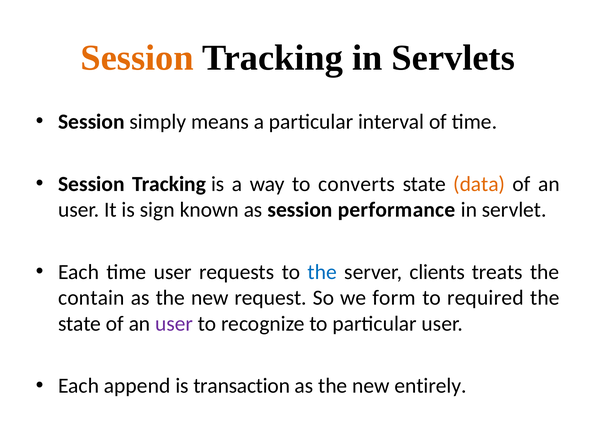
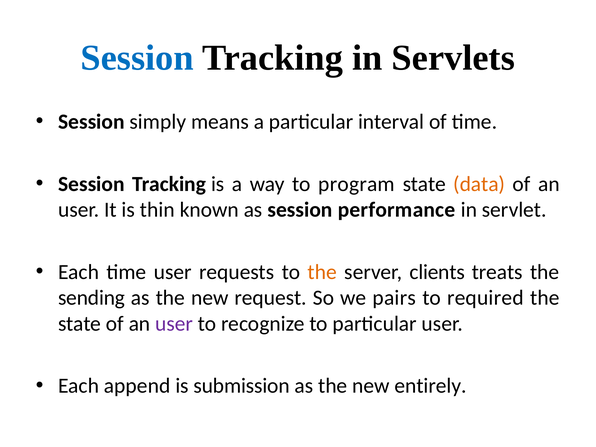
Session at (137, 58) colour: orange -> blue
converts: converts -> program
sign: sign -> thin
the at (322, 272) colour: blue -> orange
contain: contain -> sending
form: form -> pairs
transaction: transaction -> submission
